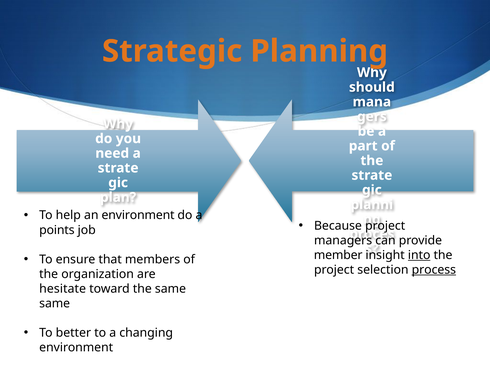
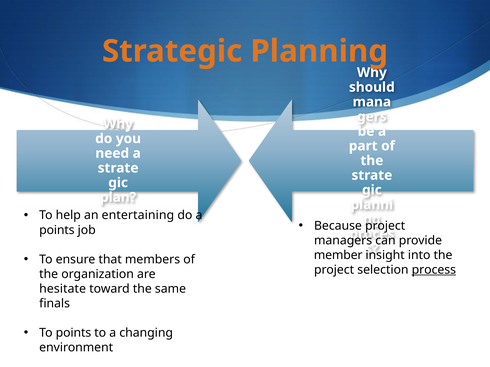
an environment: environment -> entertaining
into underline: present -> none
same at (55, 304): same -> finals
To better: better -> points
